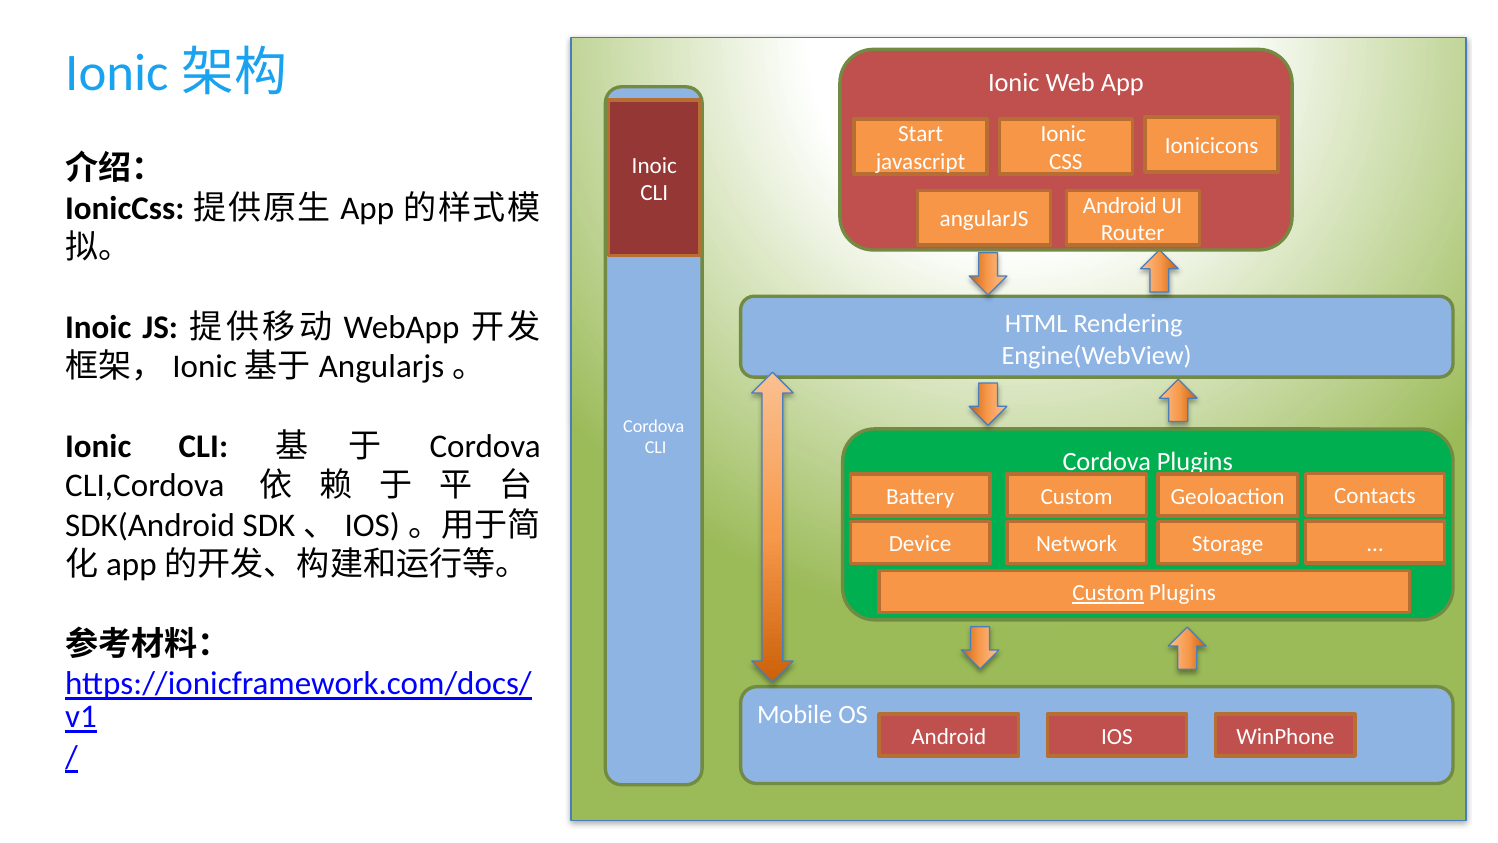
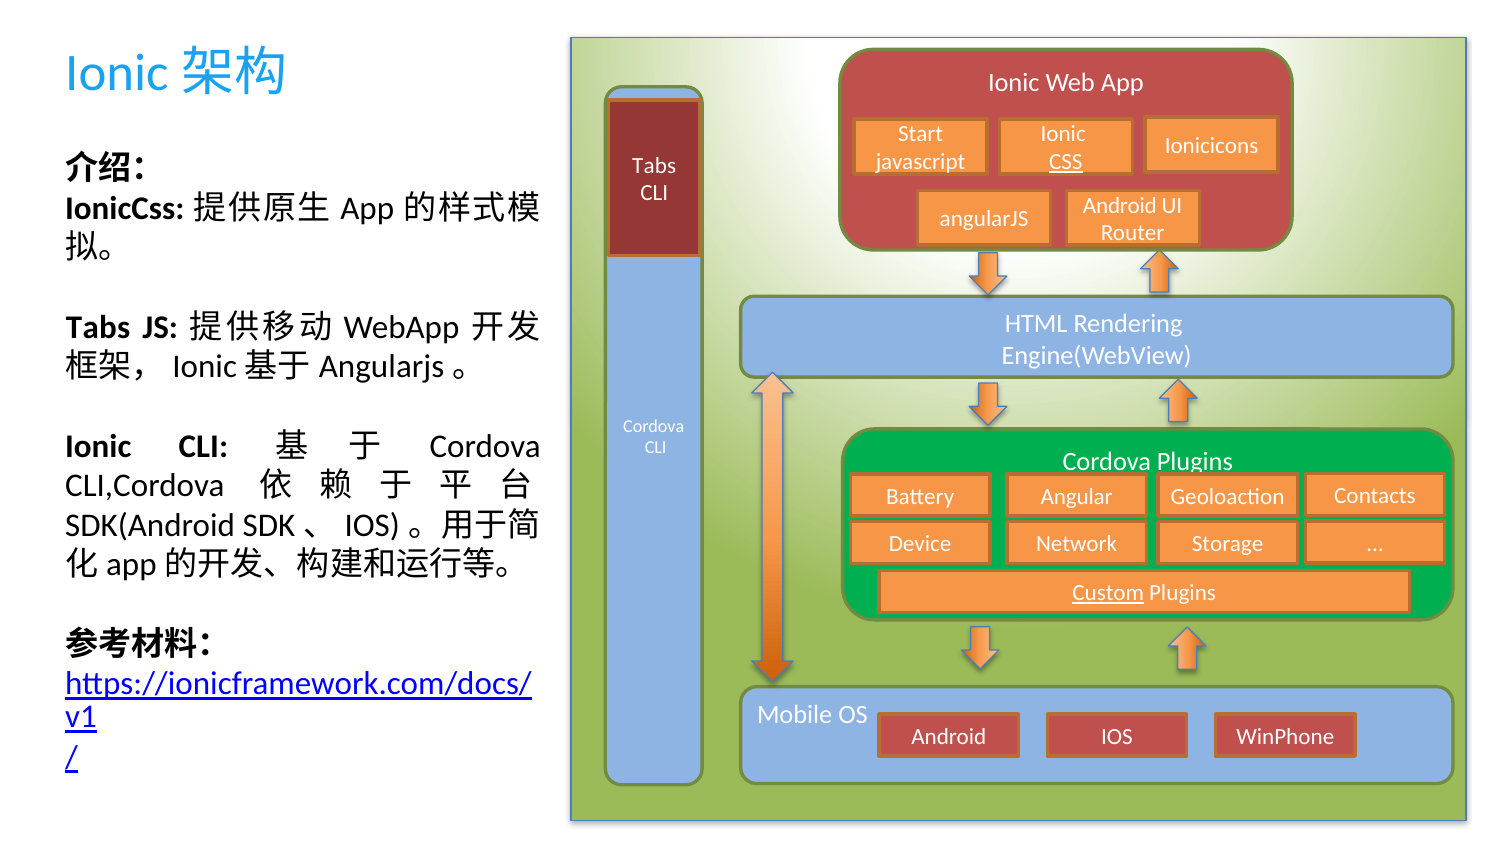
CSS underline: none -> present
Inoic at (654, 165): Inoic -> Tabs
Inoic at (98, 327): Inoic -> Tabs
Battery Custom: Custom -> Angular
